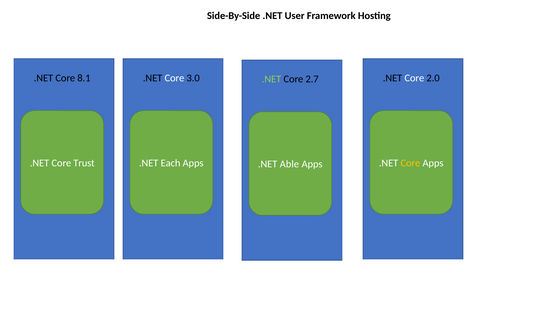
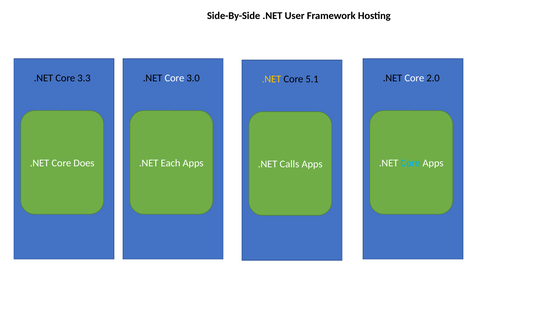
8.1: 8.1 -> 3.3
.NET at (272, 79) colour: light green -> yellow
2.7: 2.7 -> 5.1
Trust: Trust -> Does
Core at (410, 163) colour: yellow -> light blue
Able: Able -> Calls
